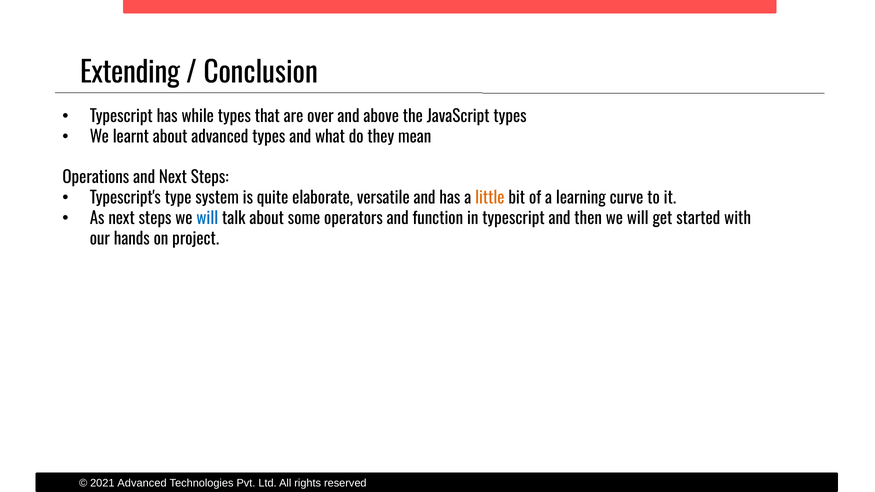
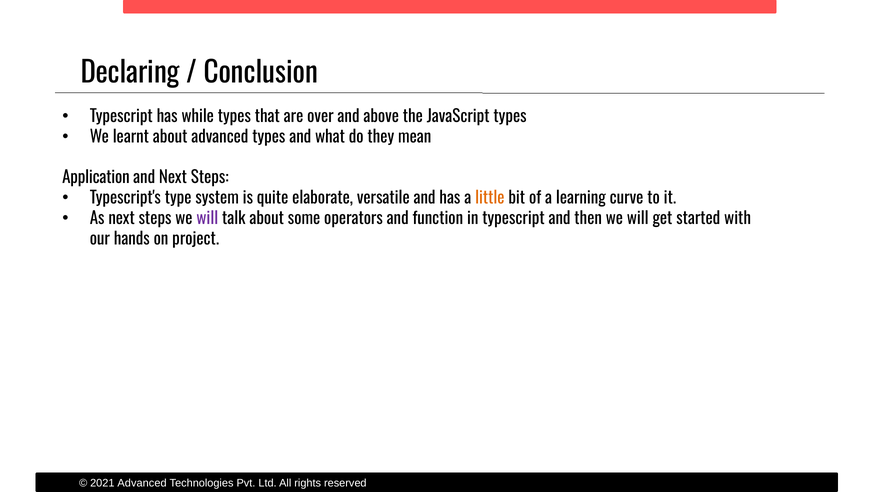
Extending: Extending -> Declaring
Operations: Operations -> Application
will at (207, 219) colour: blue -> purple
